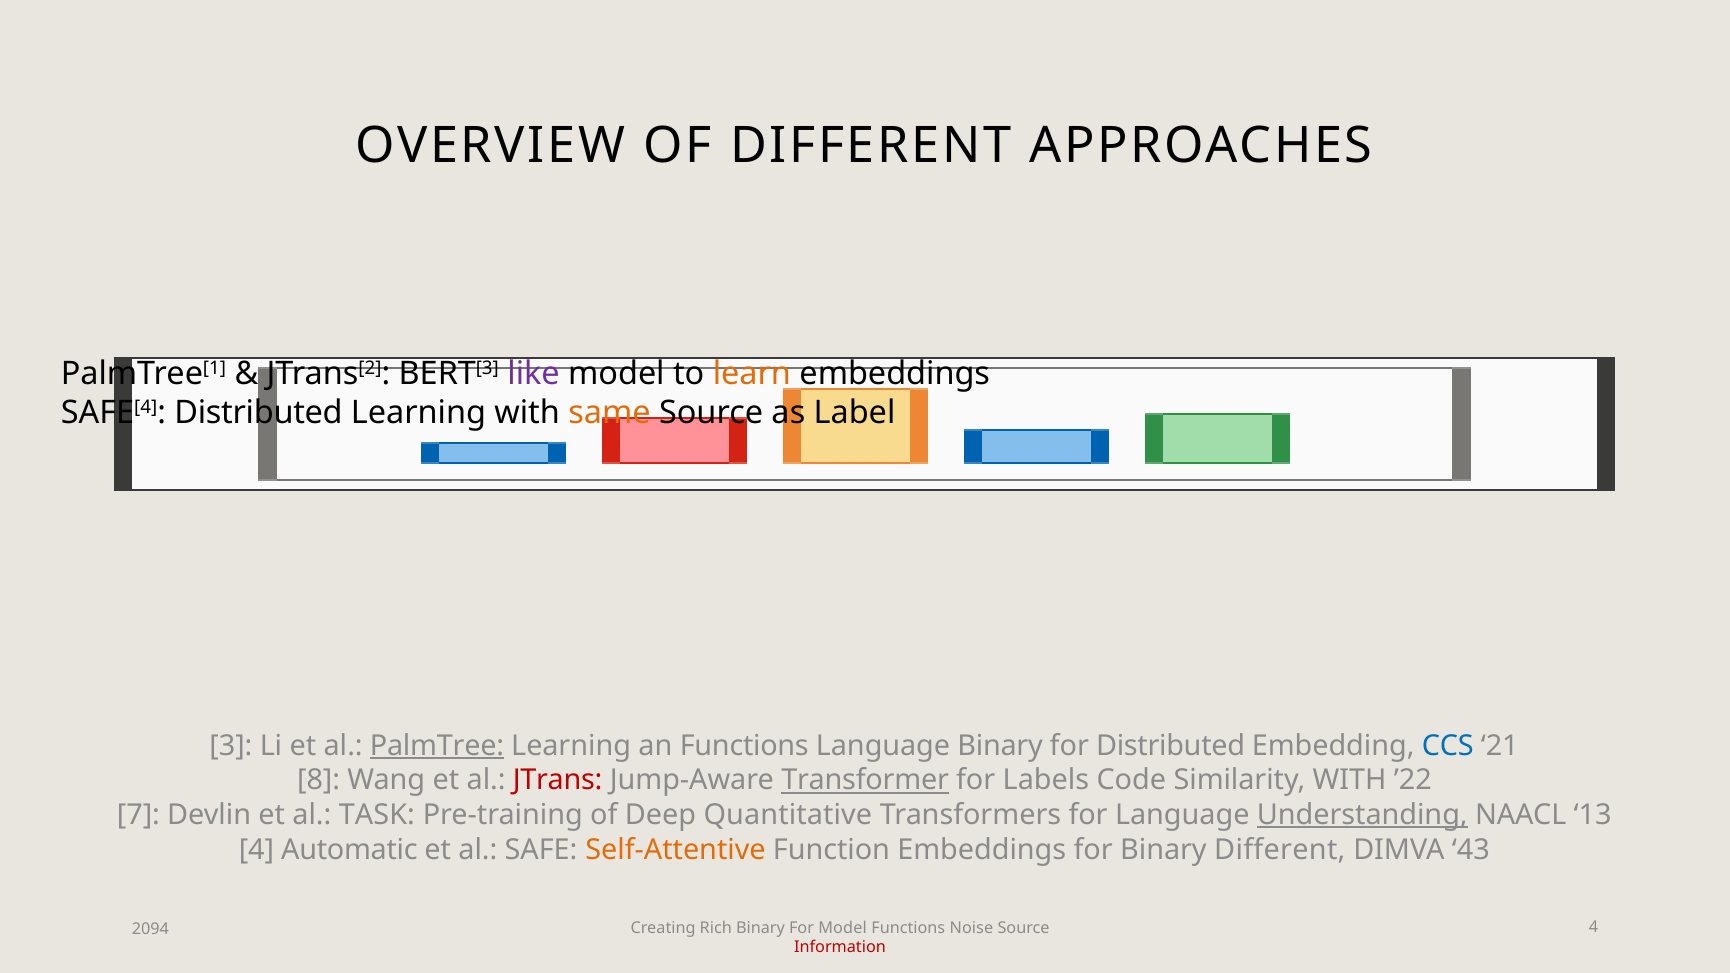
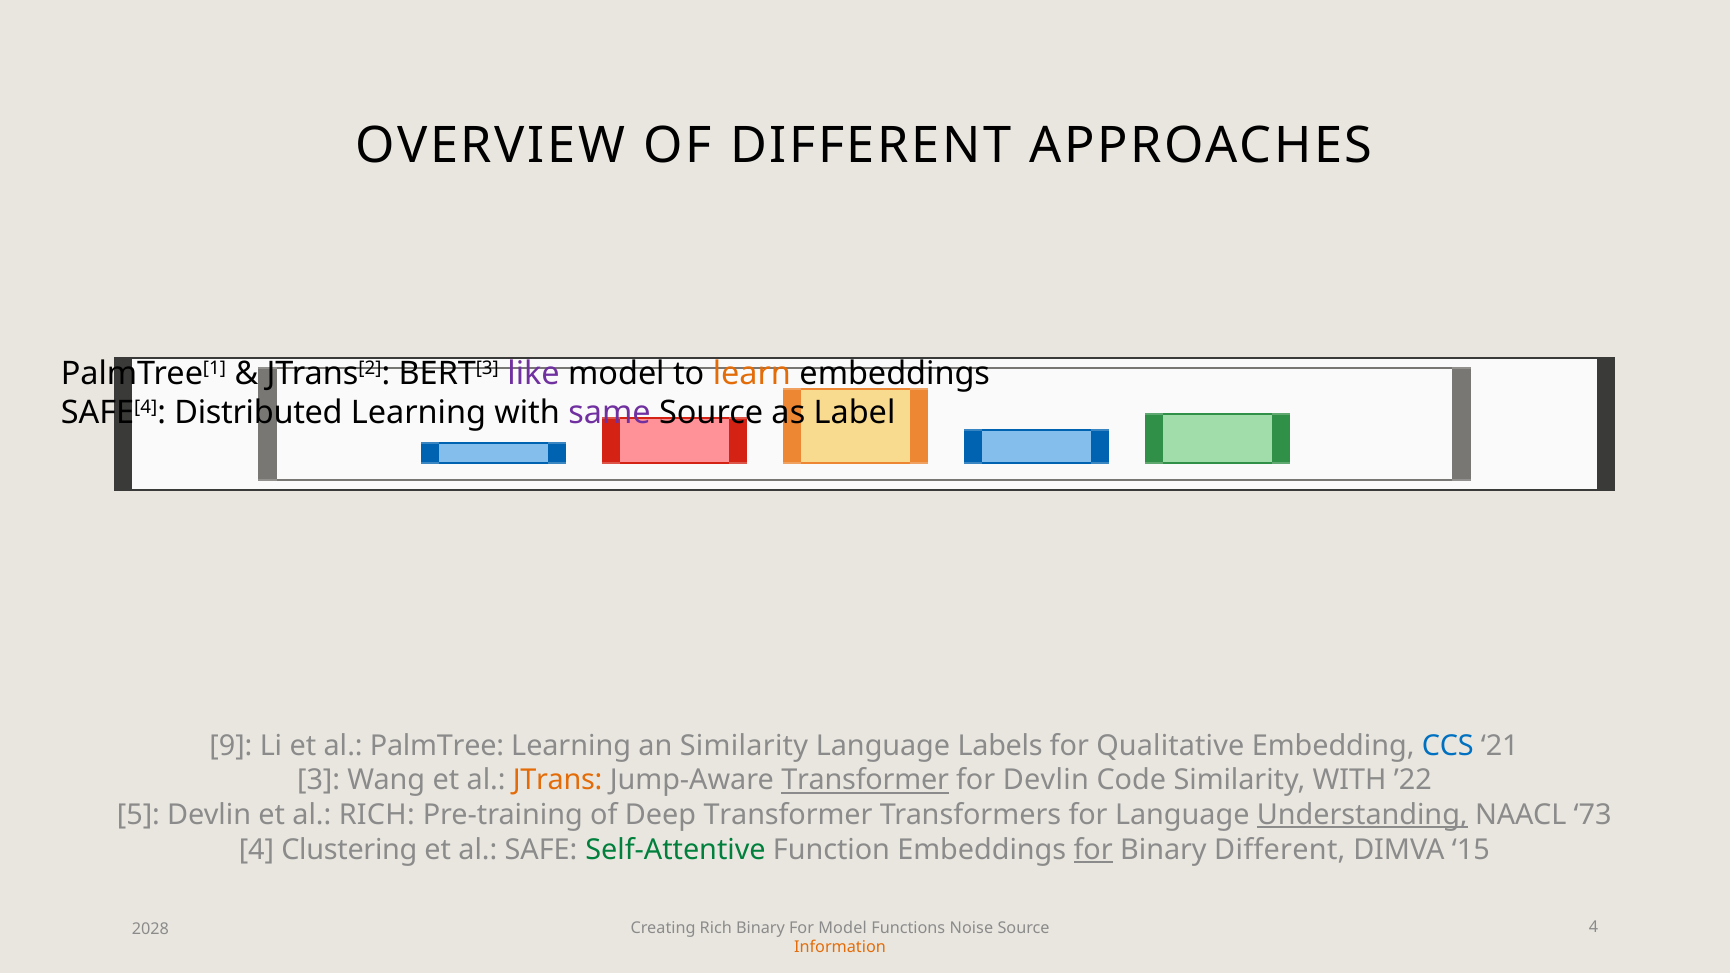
same colour: orange -> purple
3: 3 -> 9
PalmTree underline: present -> none
an Functions: Functions -> Similarity
Language Binary: Binary -> Labels
for Distributed: Distributed -> Qualitative
8: 8 -> 3
JTrans colour: red -> orange
for Labels: Labels -> Devlin
7: 7 -> 5
al TASK: TASK -> RICH
Deep Quantitative: Quantitative -> Transformer
13: 13 -> 73
Automatic: Automatic -> Clustering
Self-Attentive colour: orange -> green
for at (1093, 850) underline: none -> present
43: 43 -> 15
2094: 2094 -> 2028
Information colour: red -> orange
